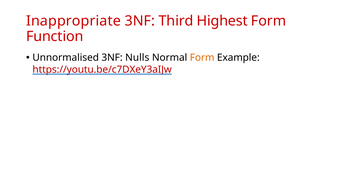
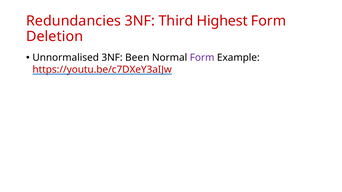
Inappropriate: Inappropriate -> Redundancies
Function: Function -> Deletion
Nulls: Nulls -> Been
Form at (202, 58) colour: orange -> purple
